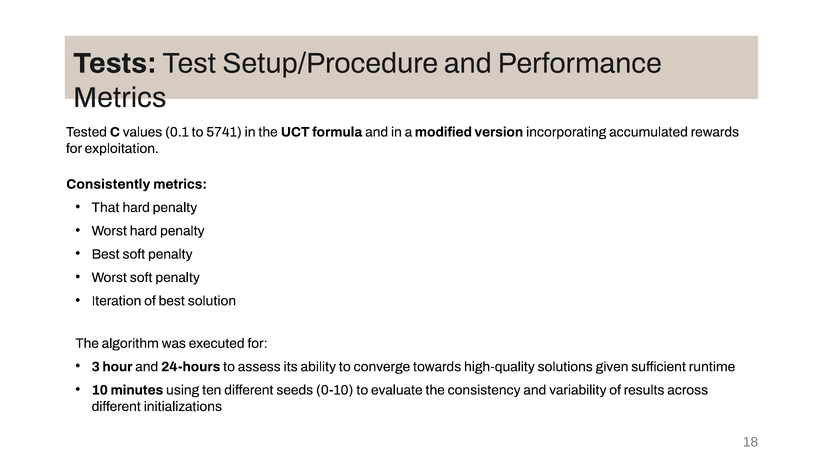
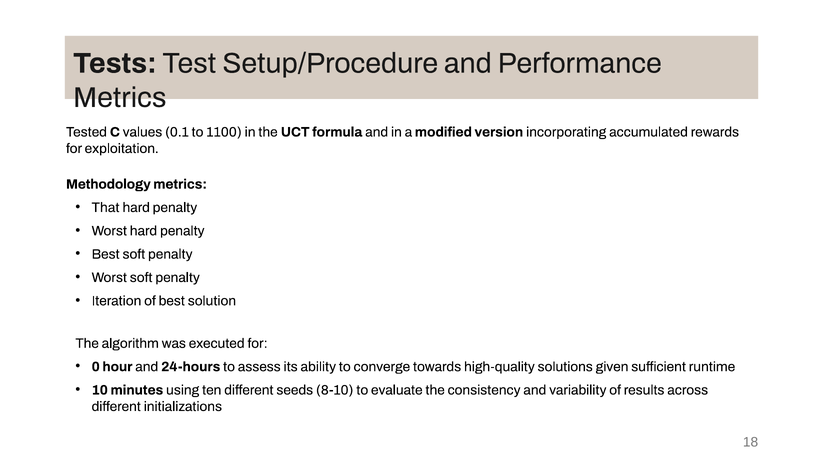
5741: 5741 -> 1100
Consistently: Consistently -> Methodology
3: 3 -> 0
0-10: 0-10 -> 8-10
